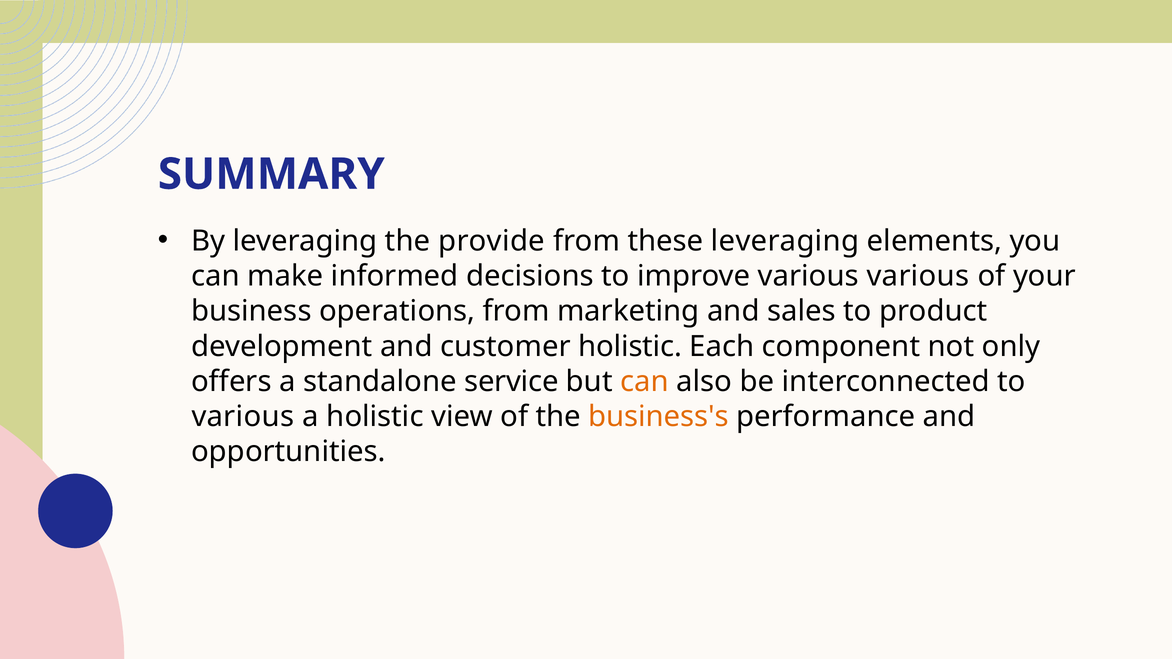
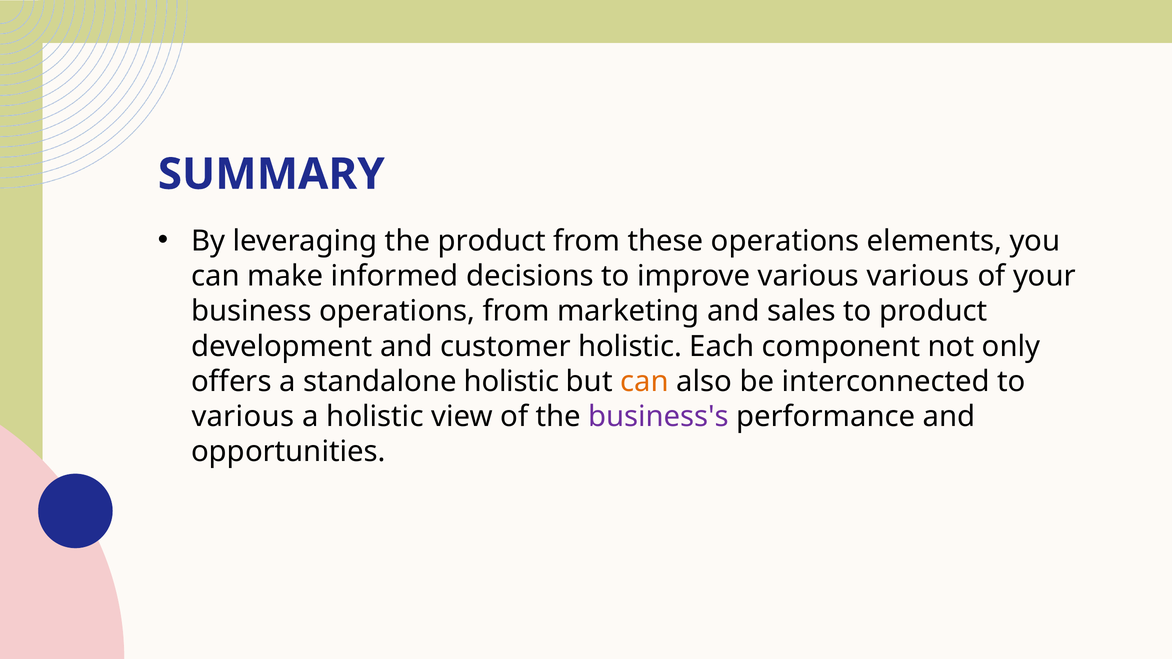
the provide: provide -> product
these leveraging: leveraging -> operations
standalone service: service -> holistic
business's colour: orange -> purple
